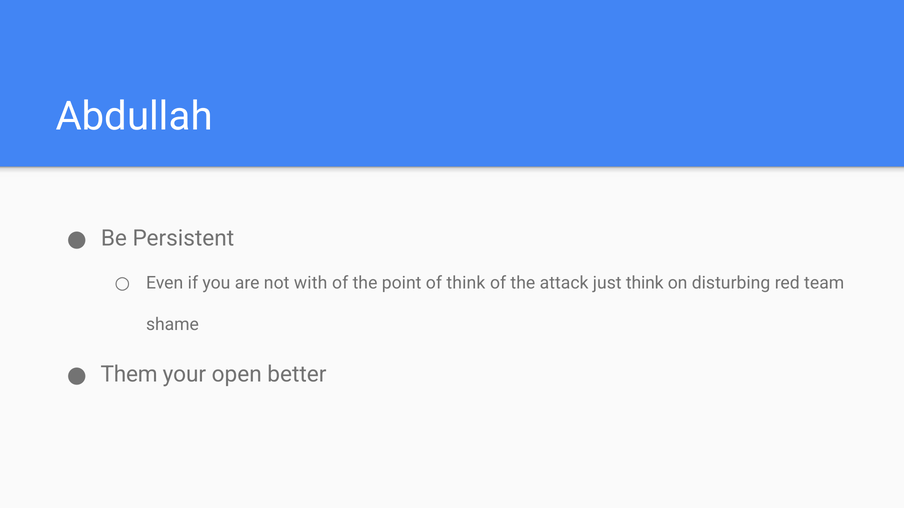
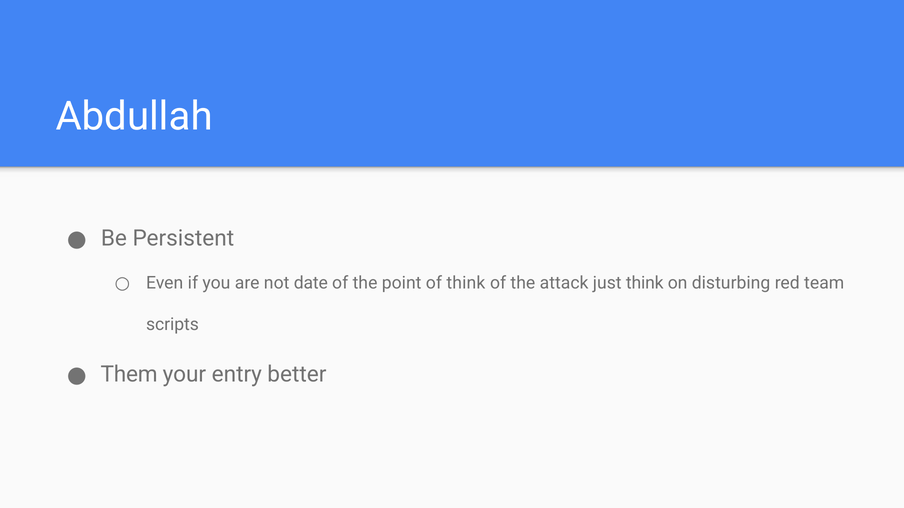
with: with -> date
shame: shame -> scripts
open: open -> entry
